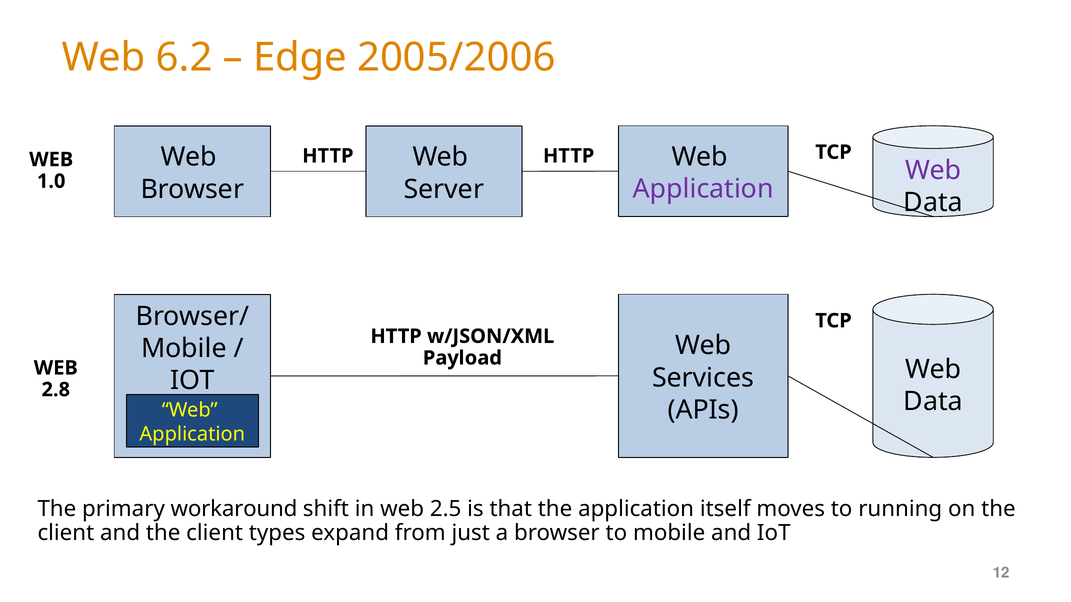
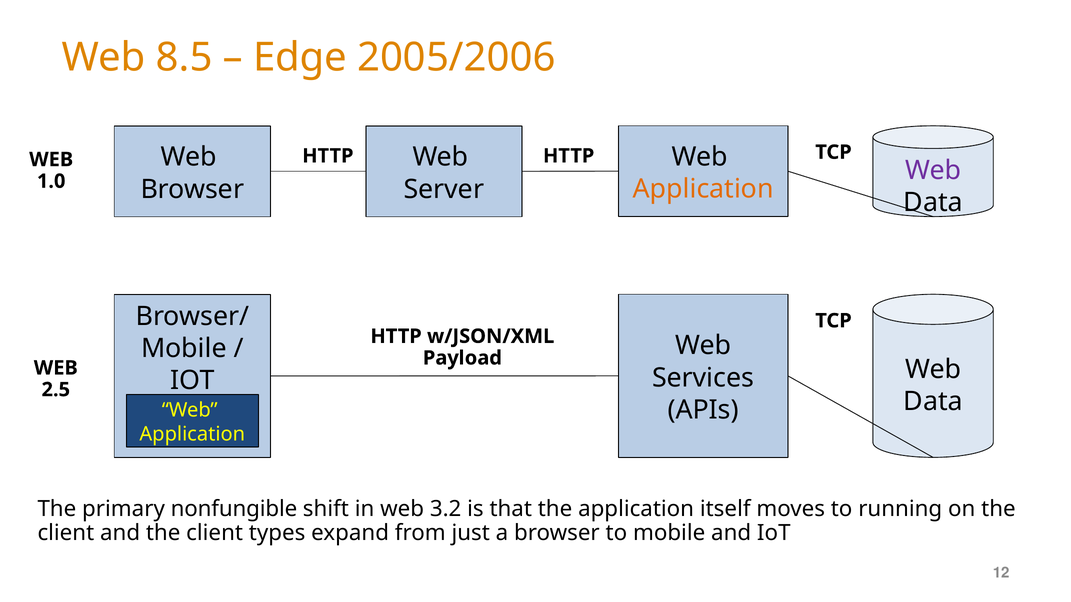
6.2: 6.2 -> 8.5
Application at (703, 189) colour: purple -> orange
2.8: 2.8 -> 2.5
workaround: workaround -> nonfungible
2.5: 2.5 -> 3.2
